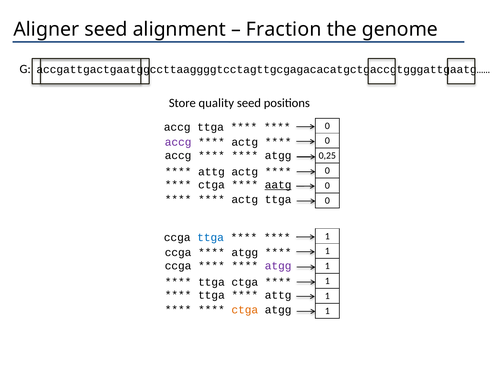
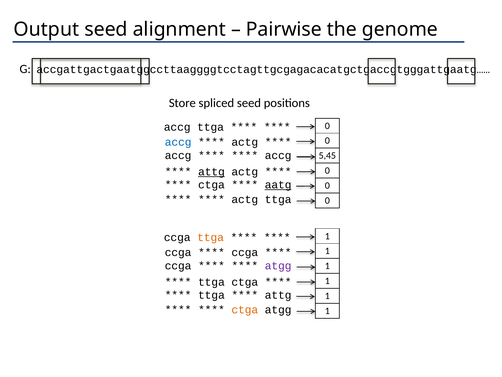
Aligner: Aligner -> Output
Fraction: Fraction -> Pairwise
quality: quality -> spliced
accg at (178, 142) colour: purple -> blue
atgg at (278, 155): atgg -> accg
0,25: 0,25 -> 5,45
attg at (211, 172) underline: none -> present
ttga at (211, 237) colour: blue -> orange
atgg at (245, 252): atgg -> ccga
